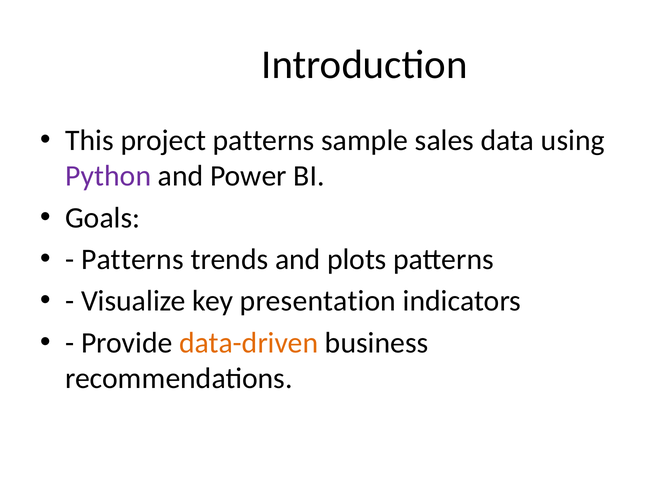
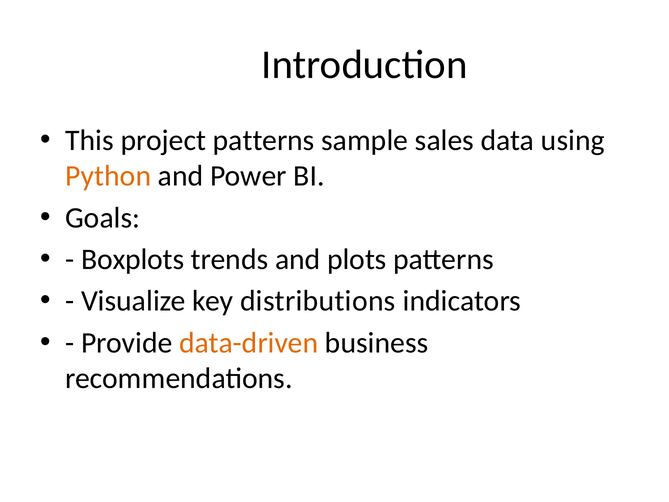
Python colour: purple -> orange
Patterns at (132, 259): Patterns -> Boxplots
presentation: presentation -> distributions
